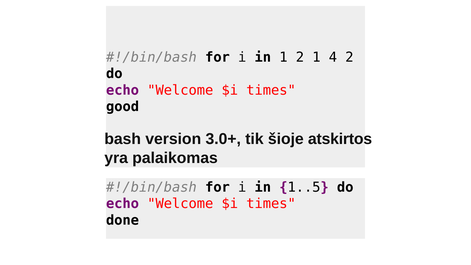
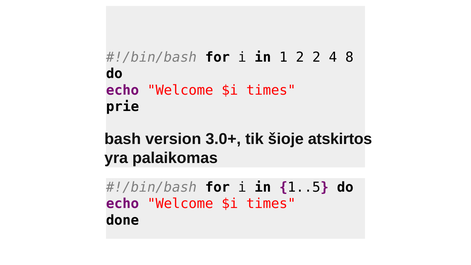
2 1: 1 -> 2
4 2: 2 -> 8
good: good -> prie
